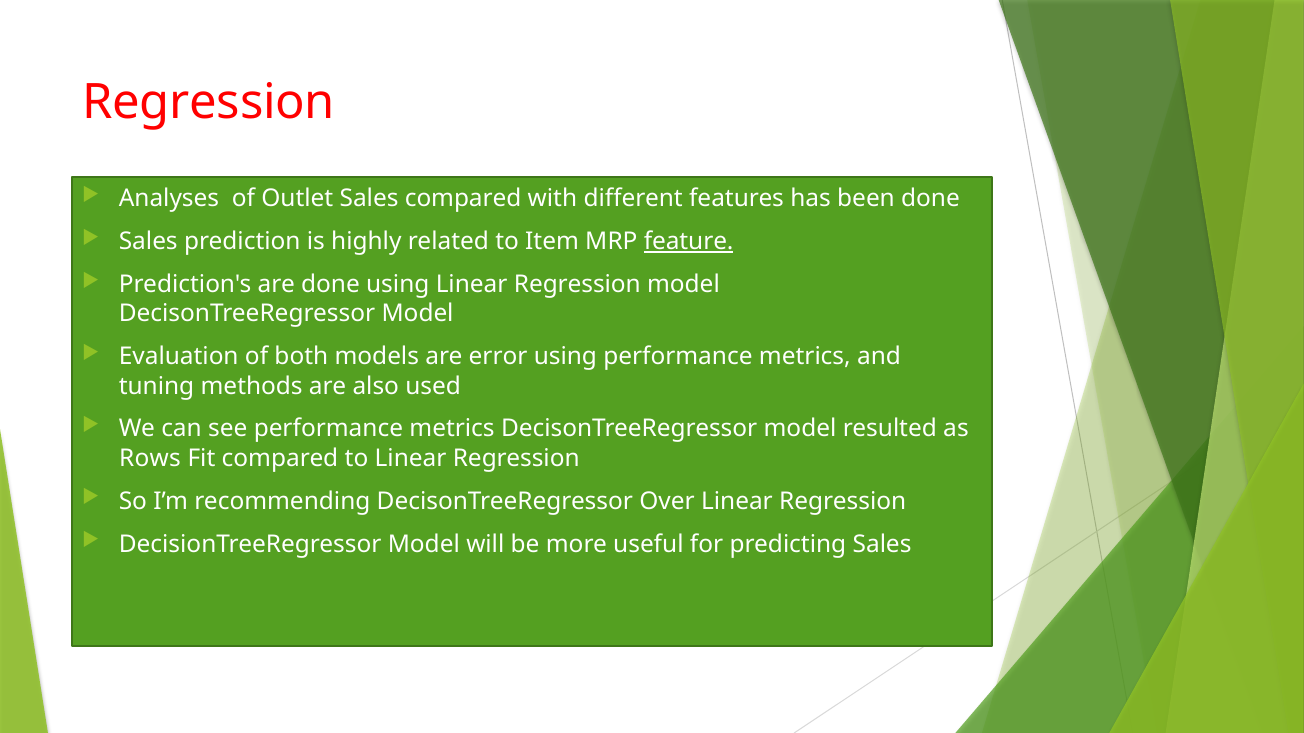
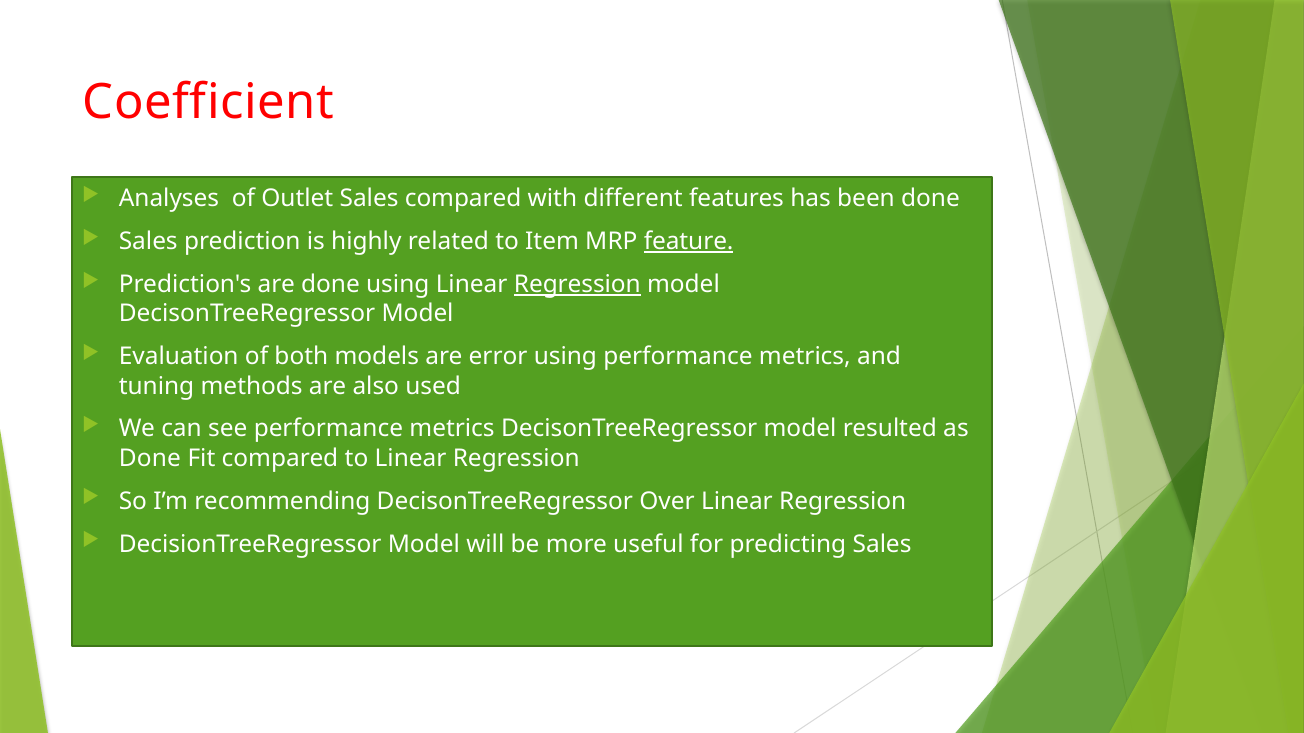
Regression at (209, 103): Regression -> Coefficient
Regression at (577, 285) underline: none -> present
Rows at (150, 458): Rows -> Done
